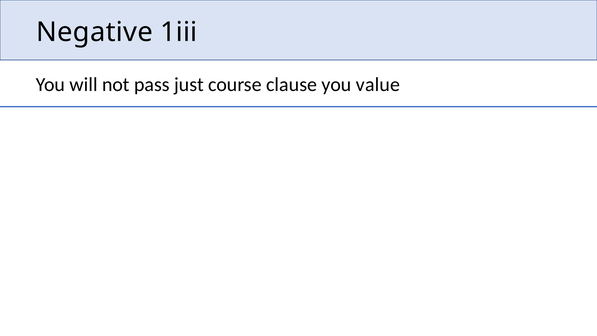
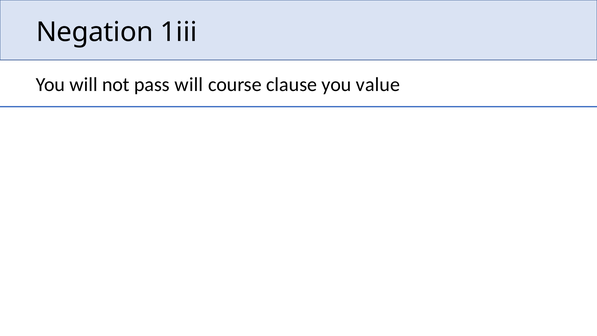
Negative: Negative -> Negation
pass just: just -> will
